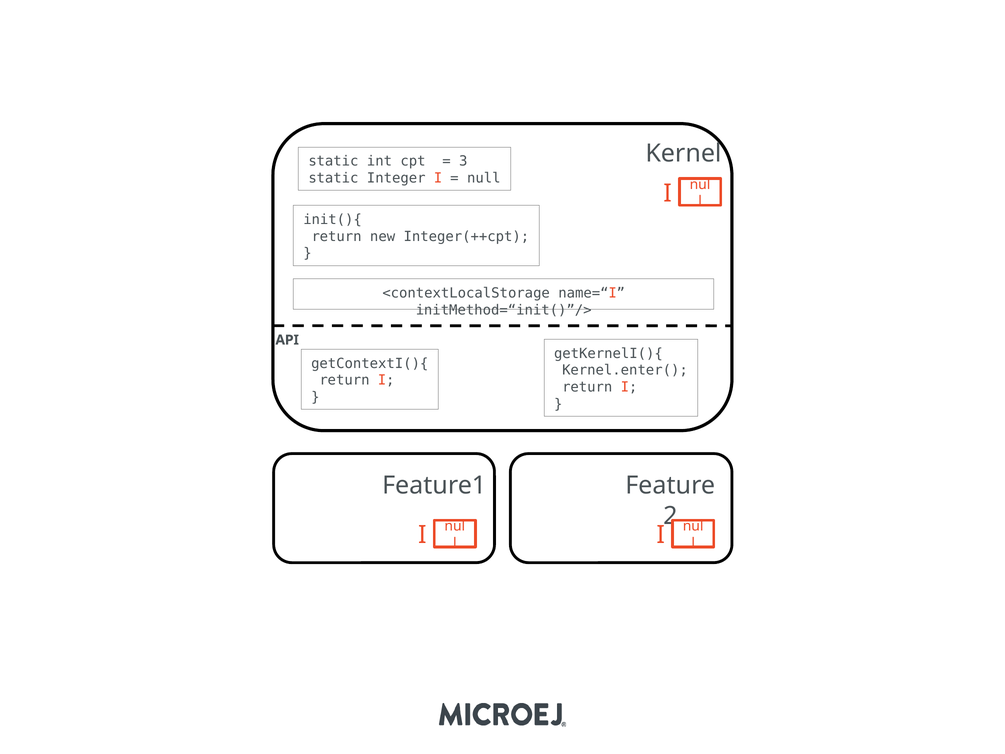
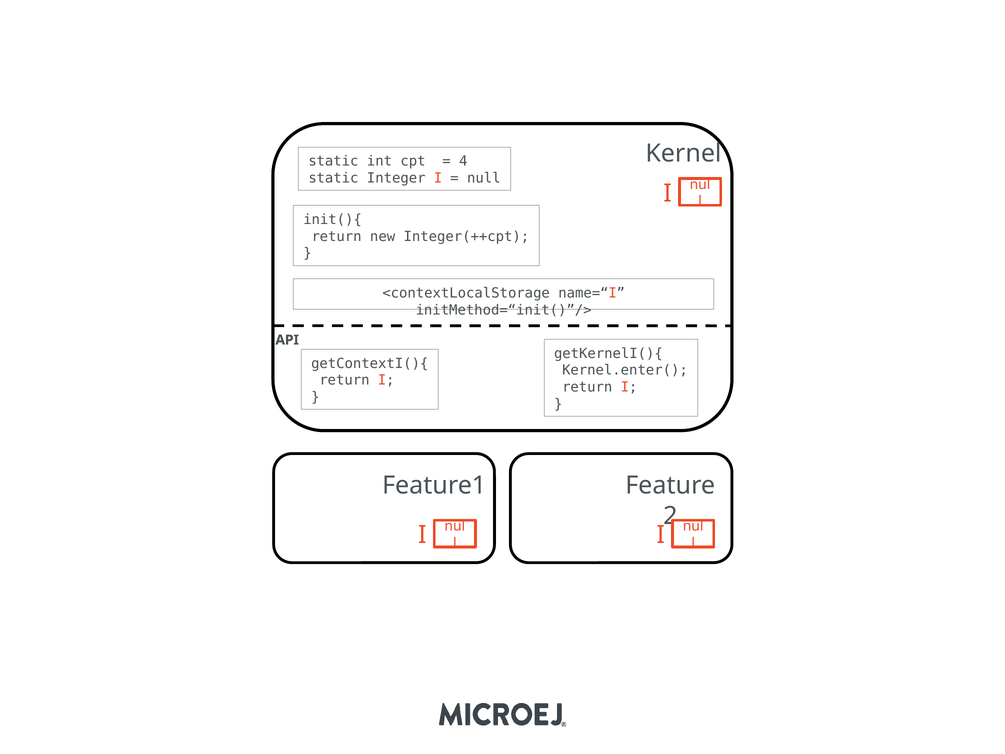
3: 3 -> 4
